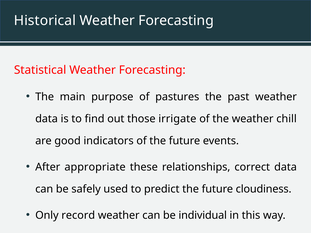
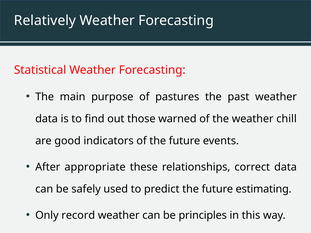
Historical: Historical -> Relatively
irrigate: irrigate -> warned
cloudiness: cloudiness -> estimating
individual: individual -> principles
